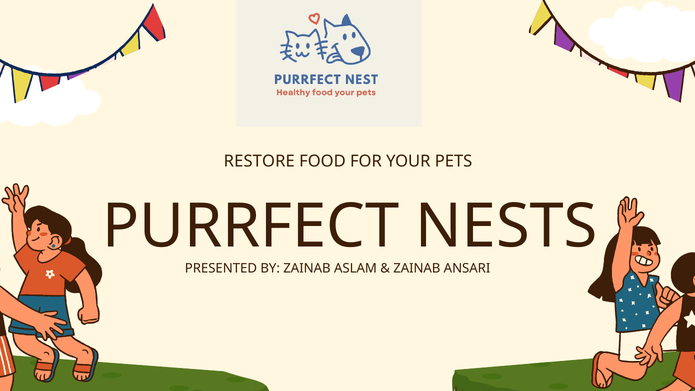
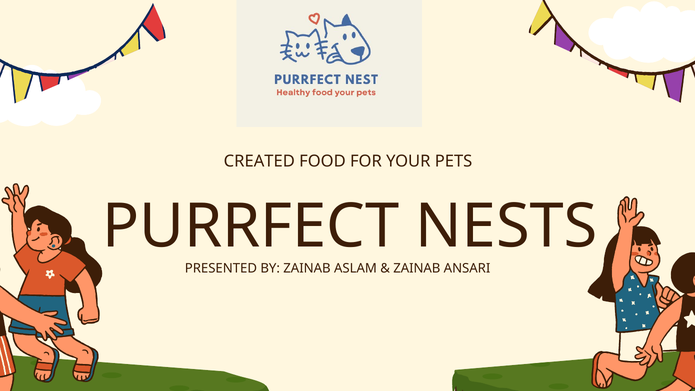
RESTORE: RESTORE -> CREATED
